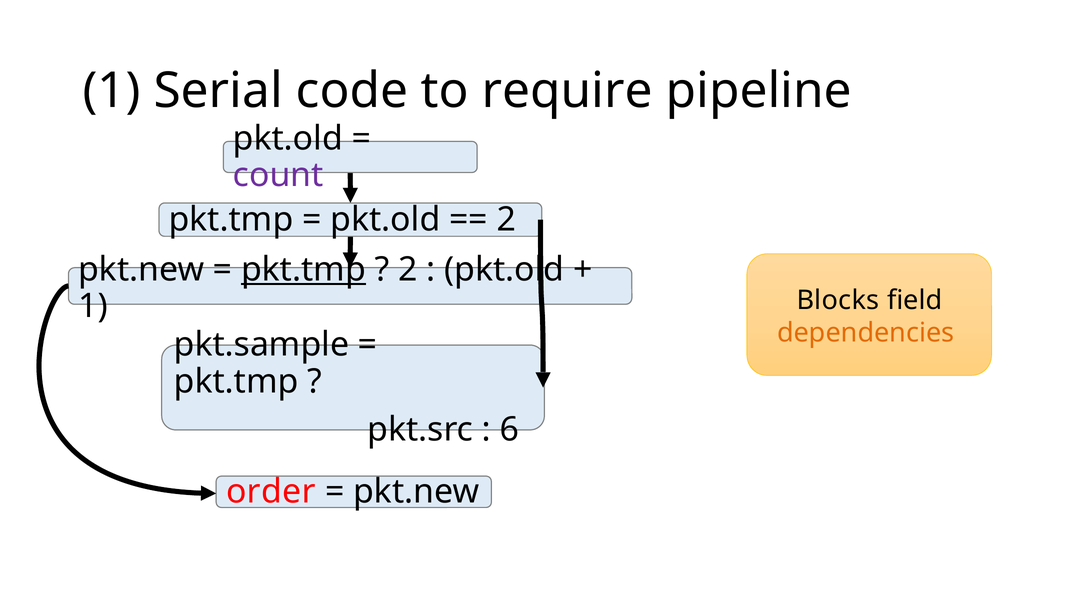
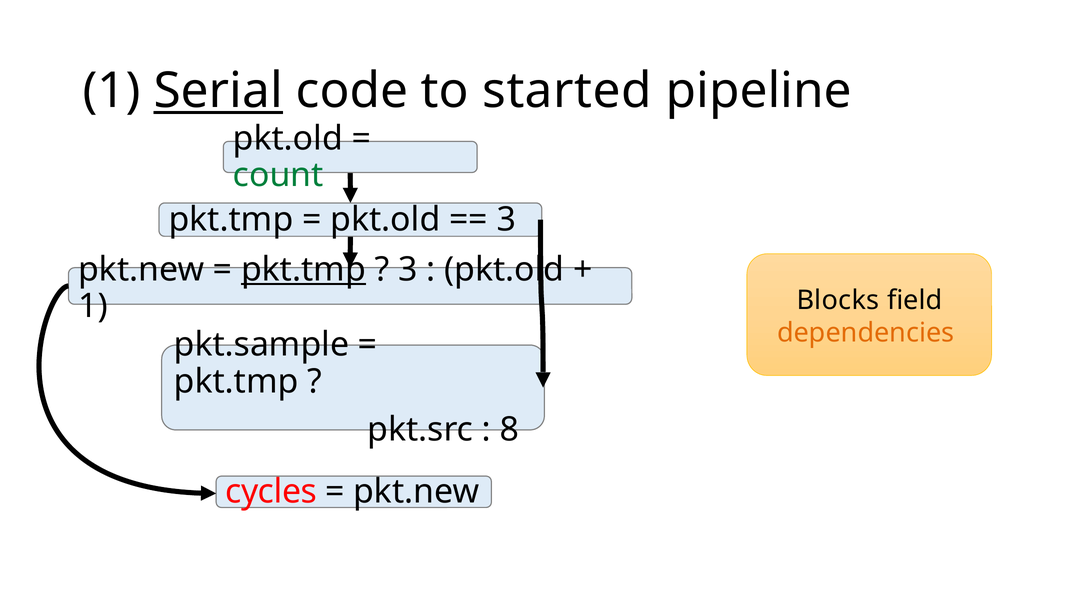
Serial underline: none -> present
require: require -> started
count colour: purple -> green
2 at (506, 219): 2 -> 3
2 at (408, 270): 2 -> 3
6: 6 -> 8
order: order -> cycles
